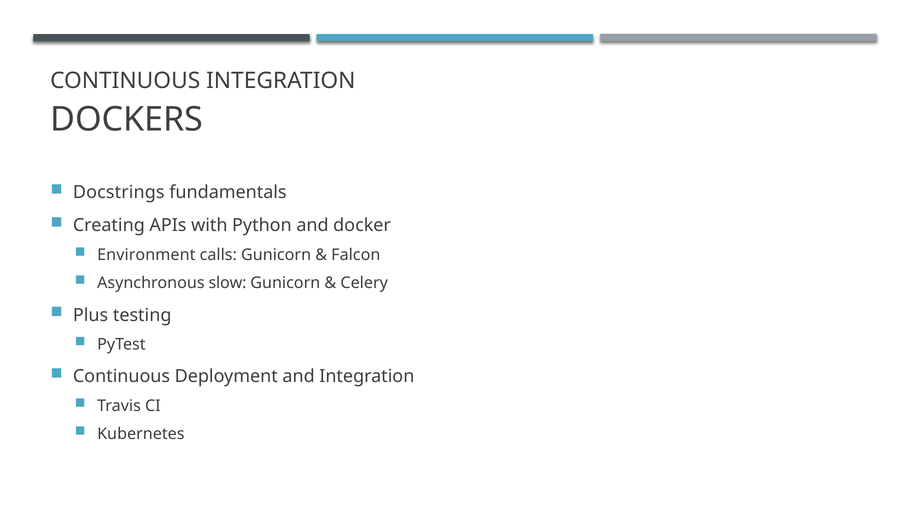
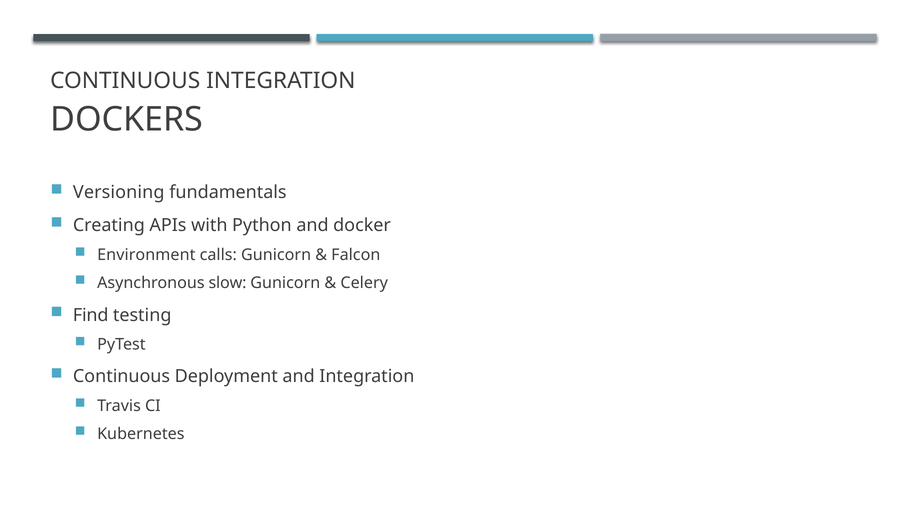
Docstrings: Docstrings -> Versioning
Plus: Plus -> Find
